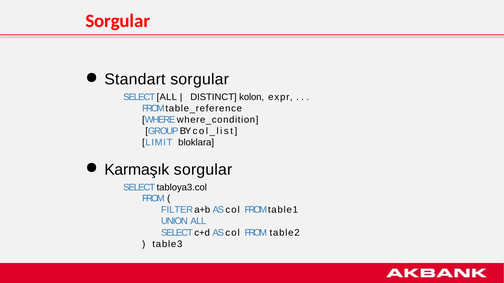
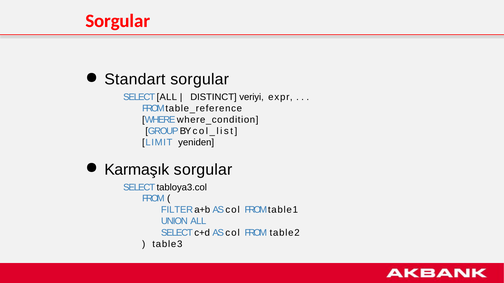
kolon: kolon -> veriyi
bloklara: bloklara -> yeniden
